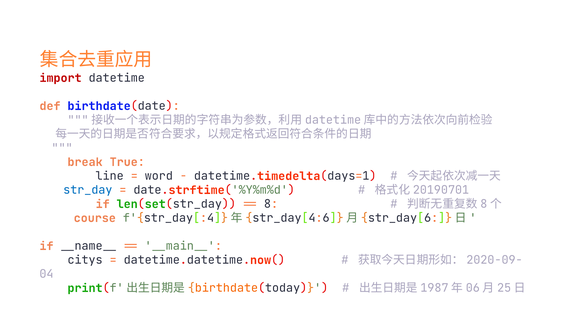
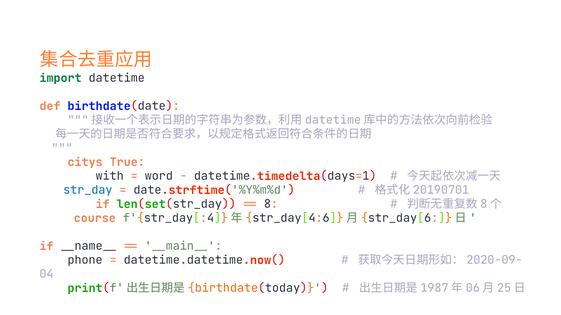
import colour: red -> green
break: break -> citys
line: line -> with
citys: citys -> phone
